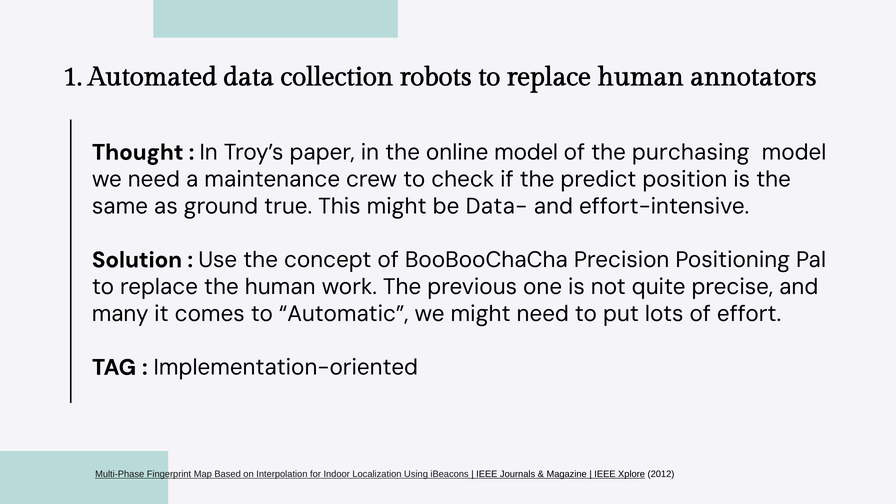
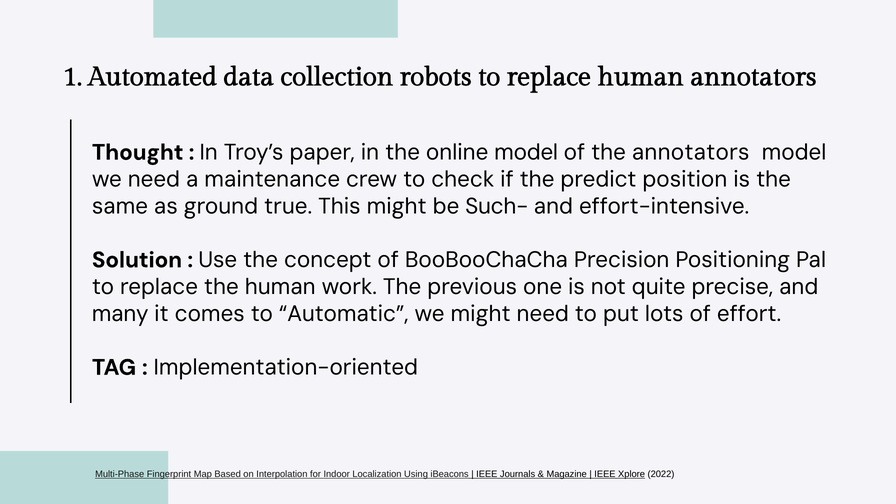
the purchasing: purchasing -> annotators
Data-: Data- -> Such-
2012: 2012 -> 2022
